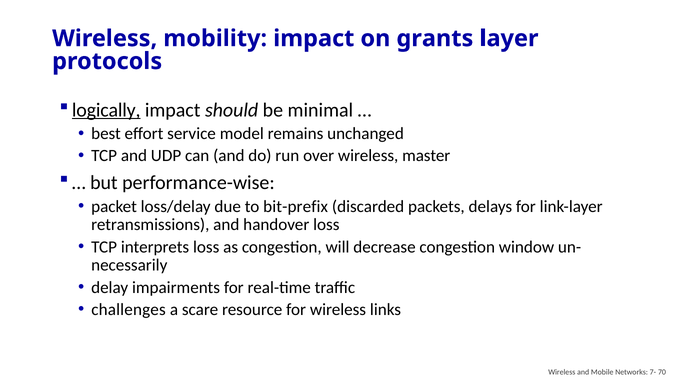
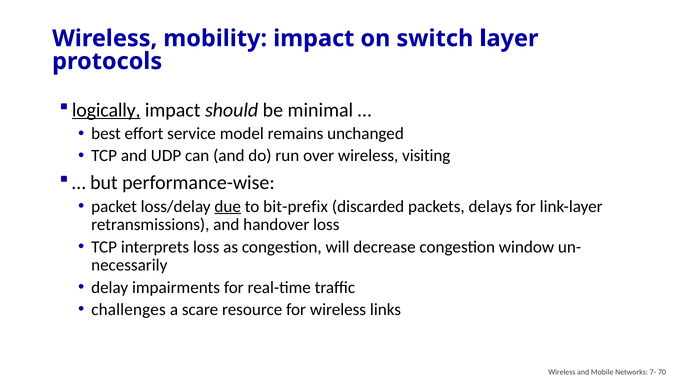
grants: grants -> switch
master: master -> visiting
due underline: none -> present
